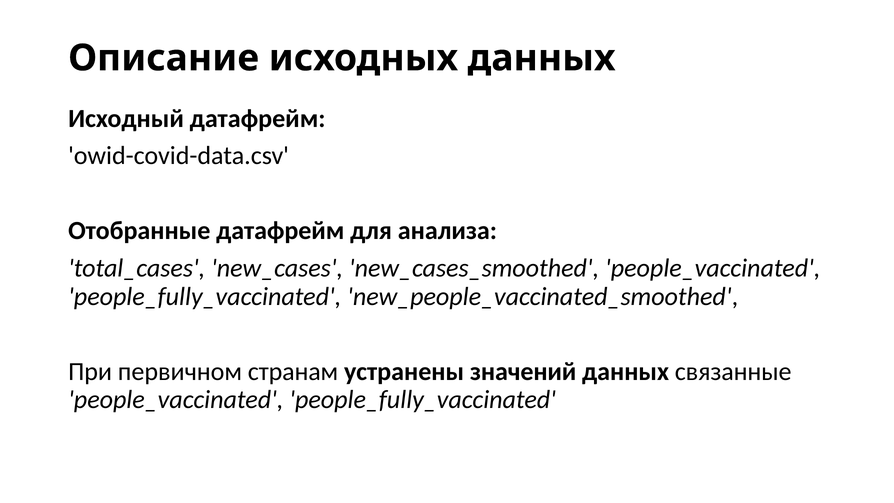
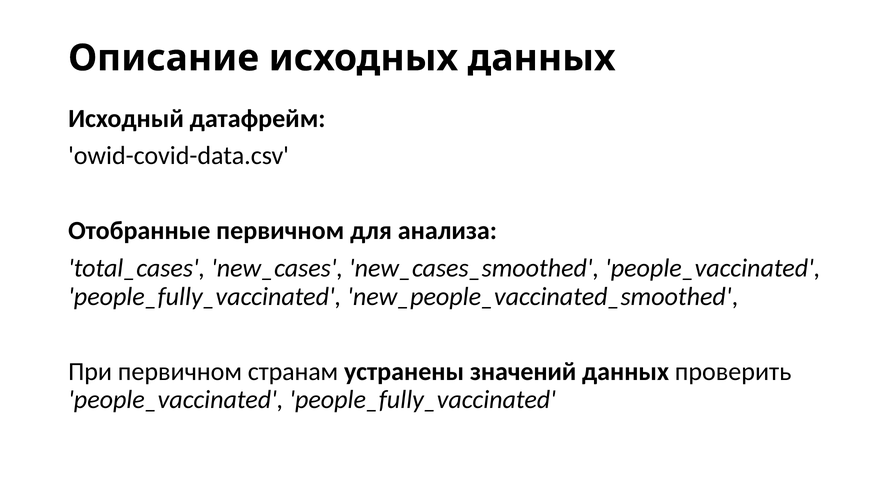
Отобранные датафрейм: датафрейм -> первичном
связанные: связанные -> проверить
